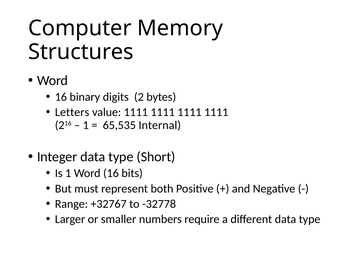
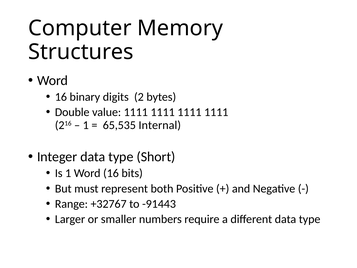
Letters: Letters -> Double
-32778: -32778 -> -91443
